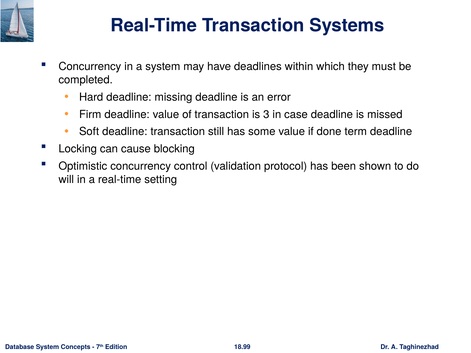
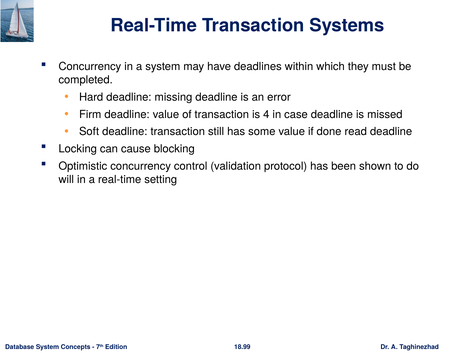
3: 3 -> 4
term: term -> read
